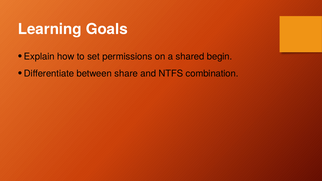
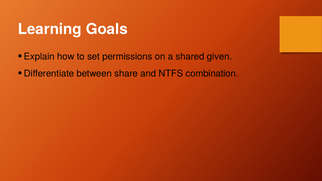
begin: begin -> given
